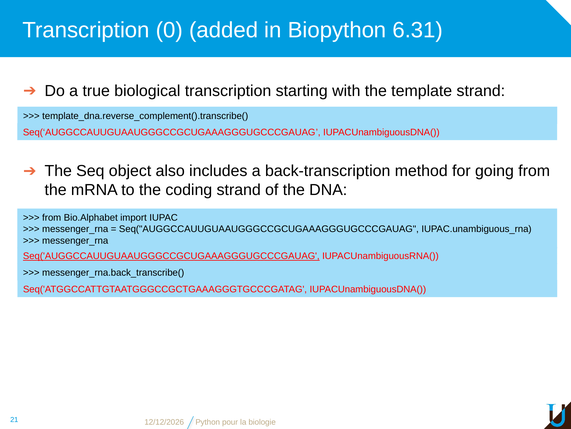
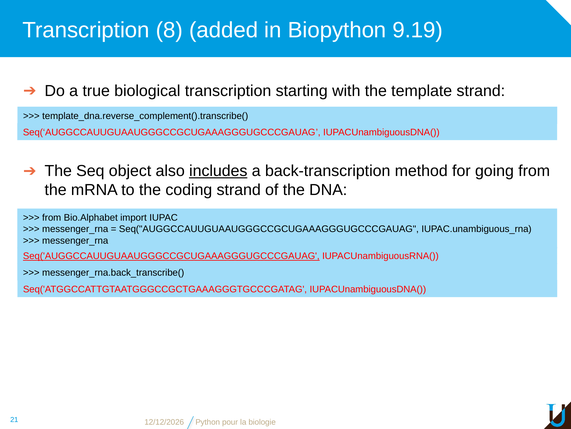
0: 0 -> 8
6.31: 6.31 -> 9.19
includes underline: none -> present
